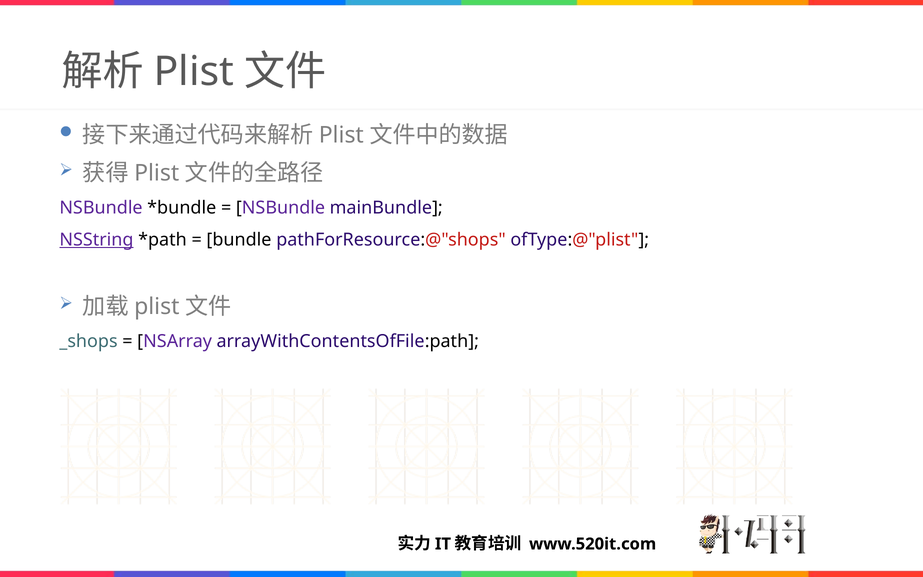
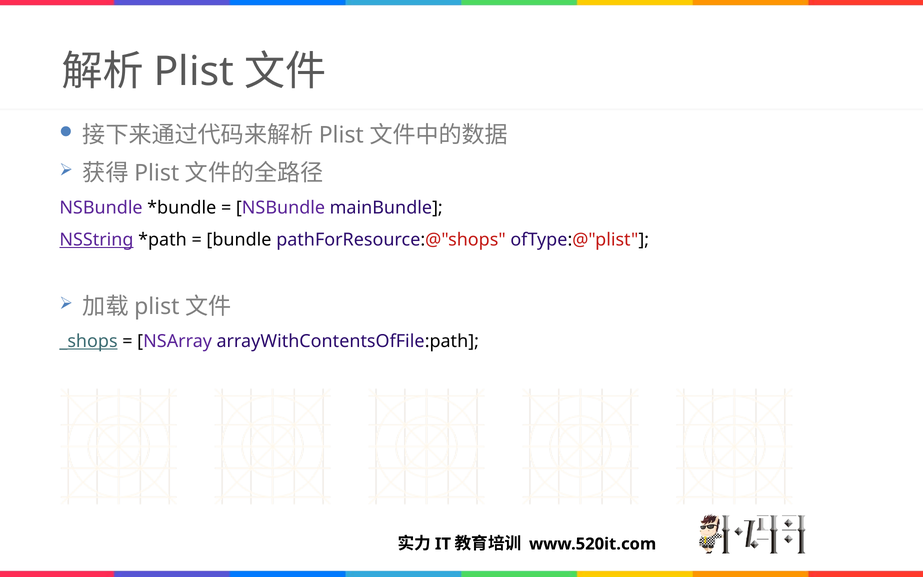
_shops underline: none -> present
